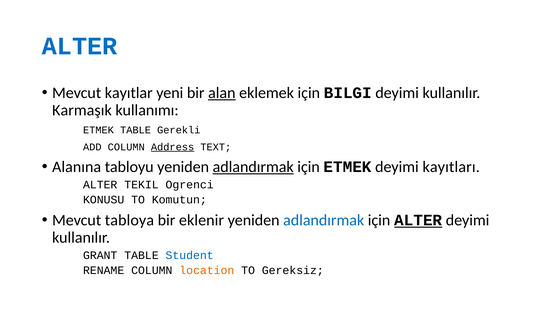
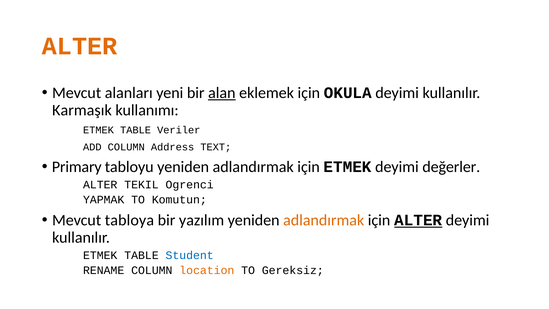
ALTER at (80, 46) colour: blue -> orange
kayıtlar: kayıtlar -> alanları
BILGI: BILGI -> OKULA
Gerekli: Gerekli -> Veriler
Address underline: present -> none
Alanına: Alanına -> Primary
adlandırmak at (253, 167) underline: present -> none
kayıtları: kayıtları -> değerler
KONUSU: KONUSU -> YAPMAK
eklenir: eklenir -> yazılım
adlandırmak at (324, 220) colour: blue -> orange
GRANT at (100, 255): GRANT -> ETMEK
